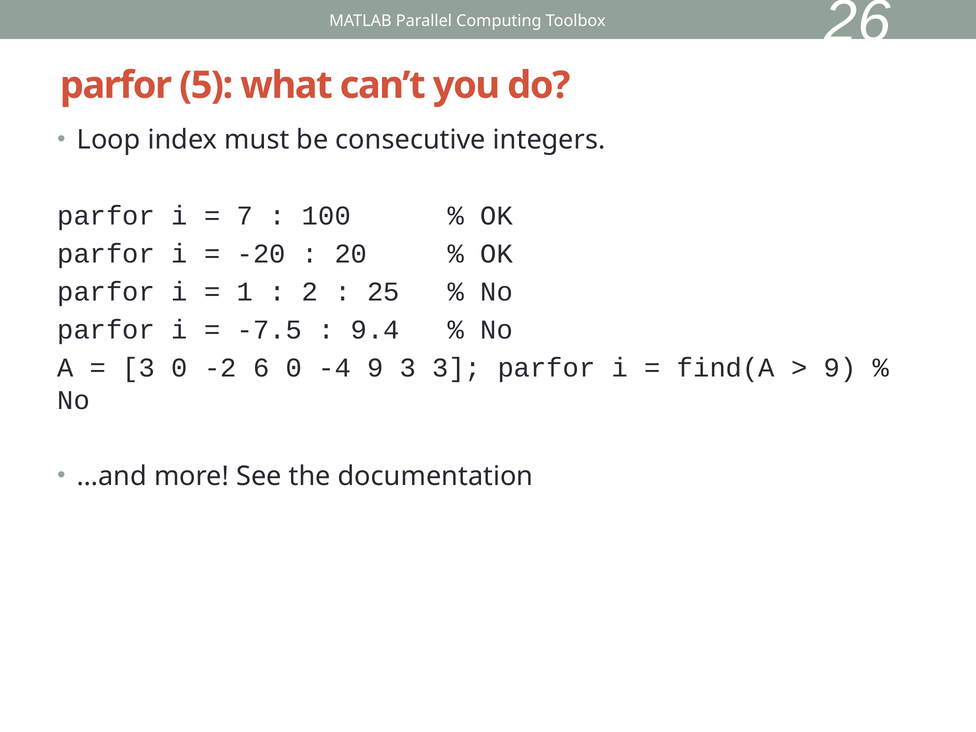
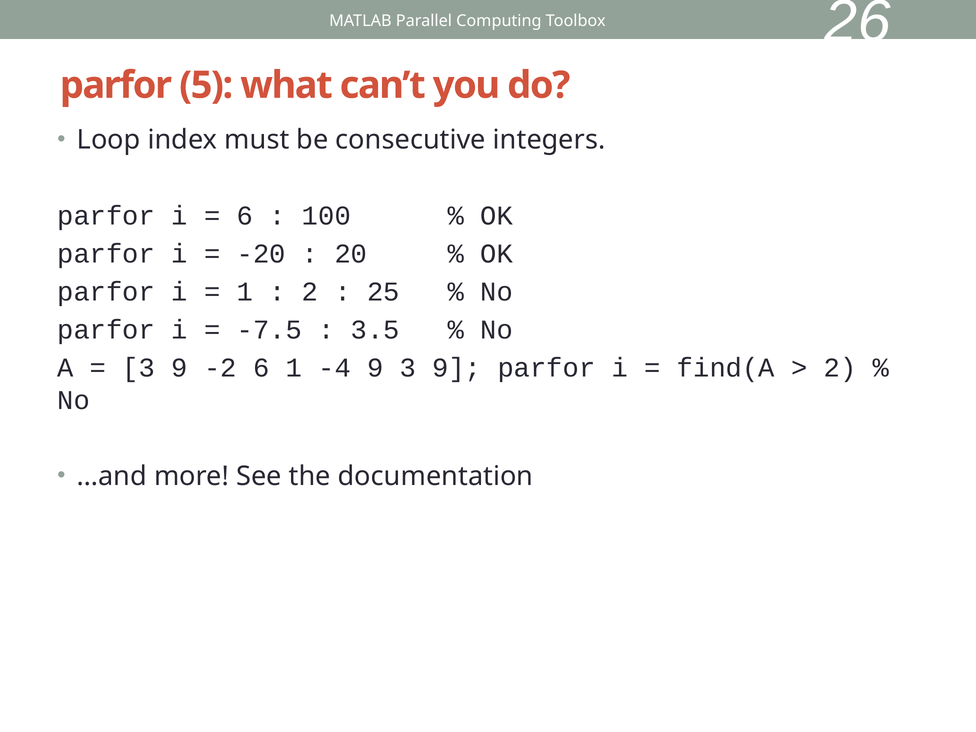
7 at (245, 216): 7 -> 6
9.4: 9.4 -> 3.5
0 at (180, 368): 0 -> 9
6 0: 0 -> 1
9 3 3: 3 -> 9
9 at (840, 368): 9 -> 2
